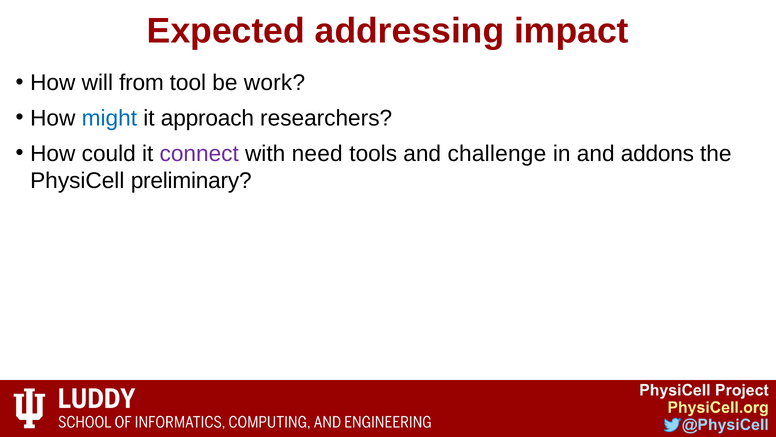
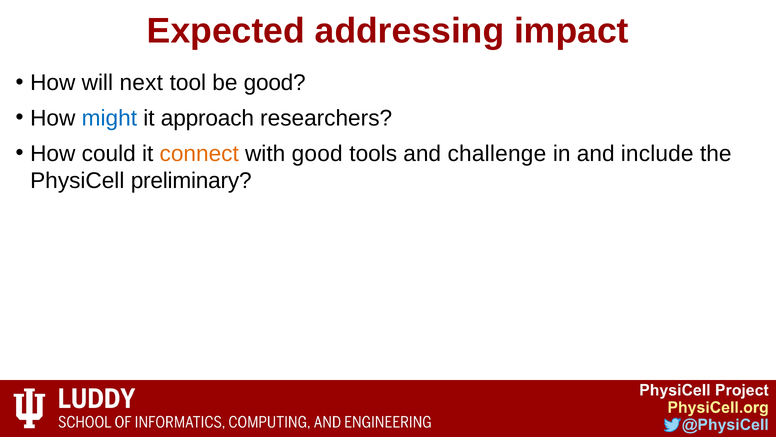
from: from -> next
be work: work -> good
connect colour: purple -> orange
with need: need -> good
addons: addons -> include
